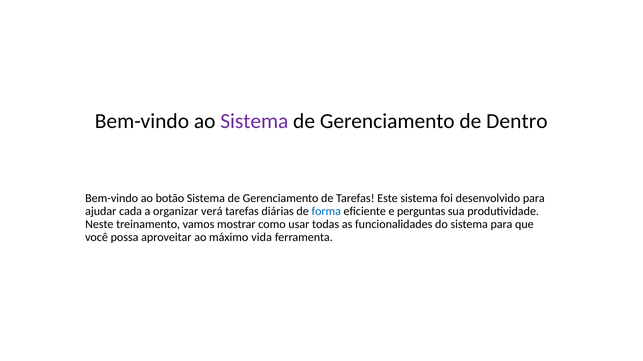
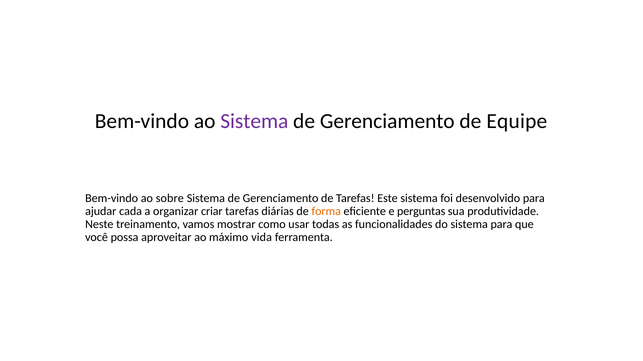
Dentro: Dentro -> Equipe
botão: botão -> sobre
verá: verá -> criar
forma colour: blue -> orange
